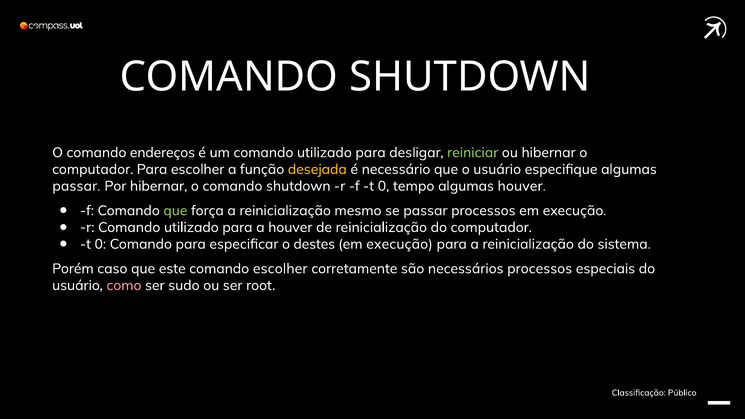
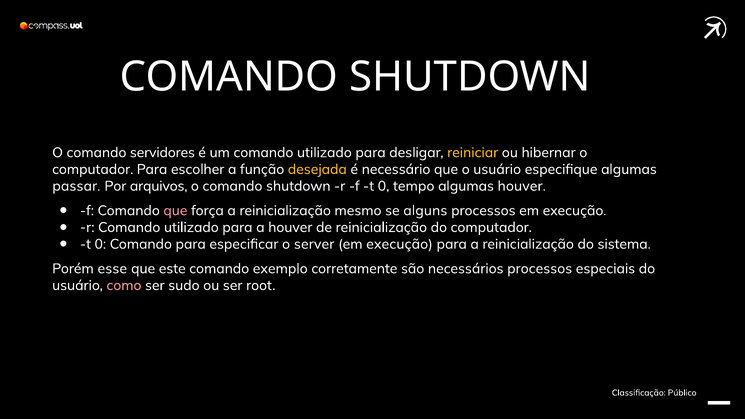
endereços: endereços -> servidores
reiniciar colour: light green -> yellow
Por hibernar: hibernar -> arquivos
que at (175, 211) colour: light green -> pink
se passar: passar -> alguns
destes: destes -> server
caso: caso -> esse
comando escolher: escolher -> exemplo
